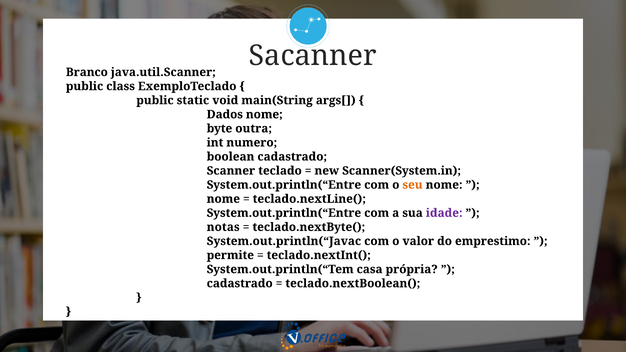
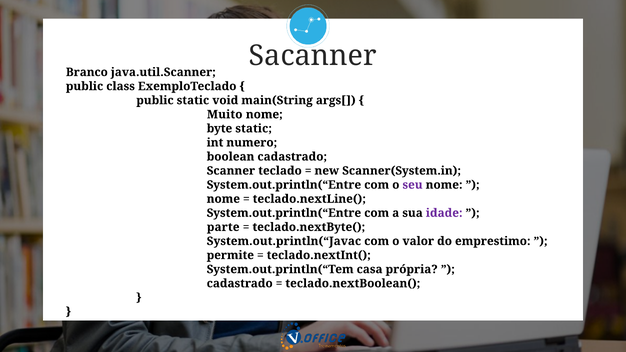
Dados: Dados -> Muito
byte outra: outra -> static
seu colour: orange -> purple
notas: notas -> parte
